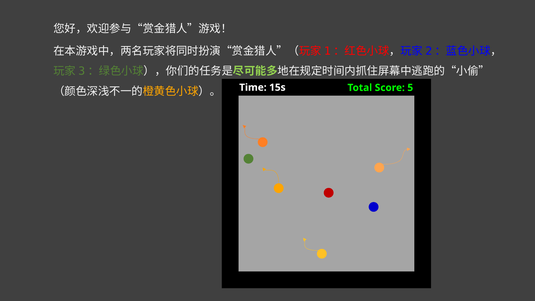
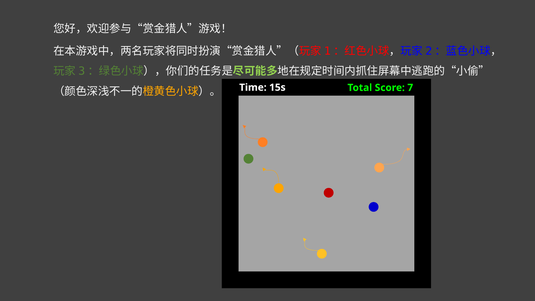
5: 5 -> 7
